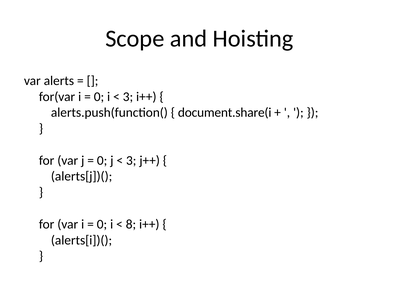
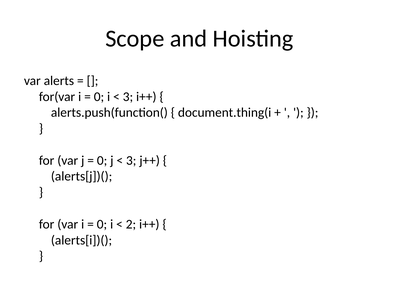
document.share(i: document.share(i -> document.thing(i
8: 8 -> 2
